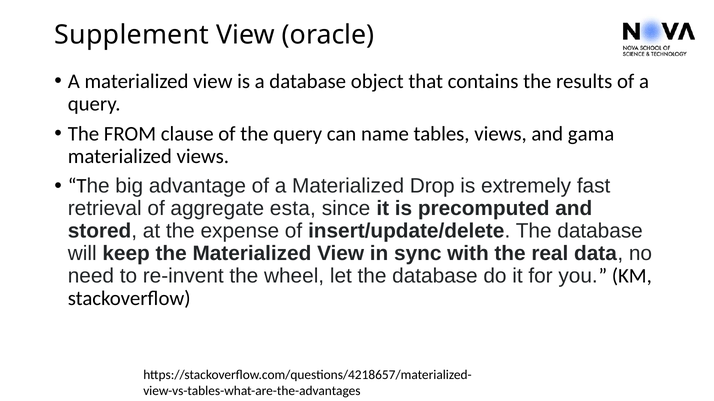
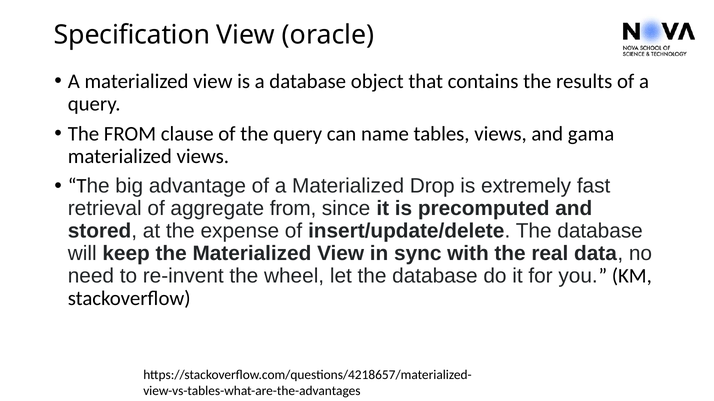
Supplement: Supplement -> Specification
aggregate esta: esta -> from
